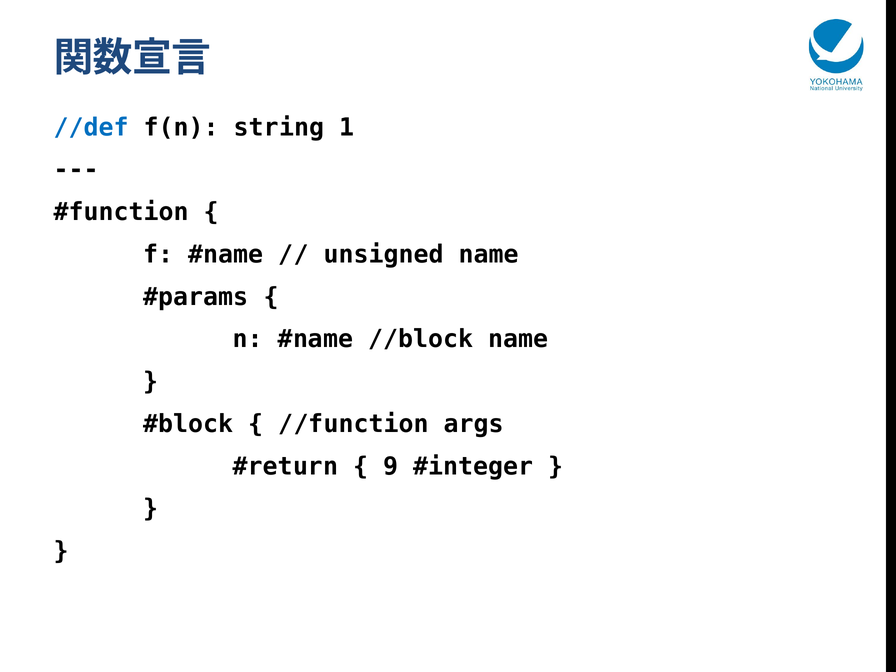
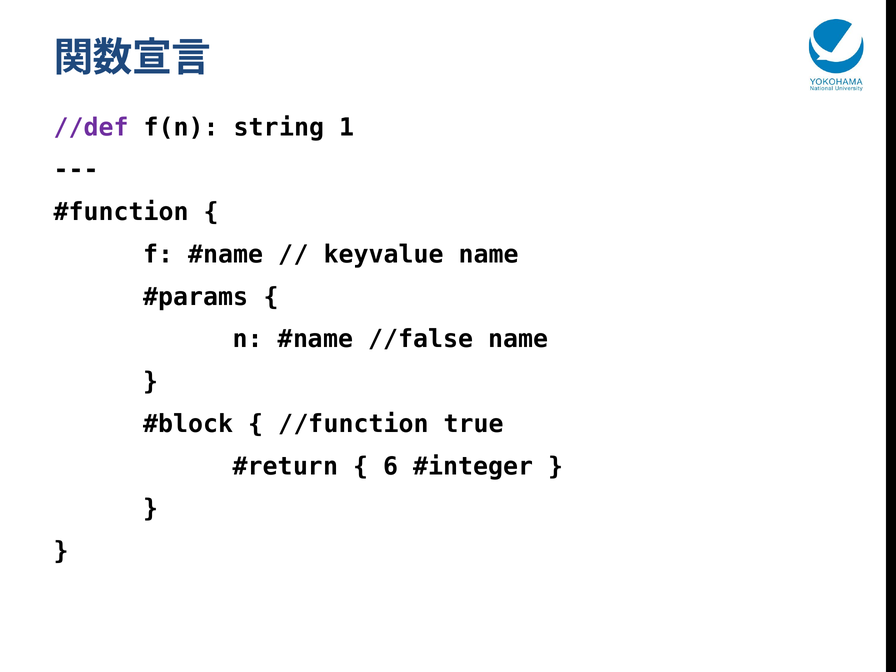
//def colour: blue -> purple
unsigned: unsigned -> keyvalue
//block: //block -> //false
args: args -> true
9: 9 -> 6
